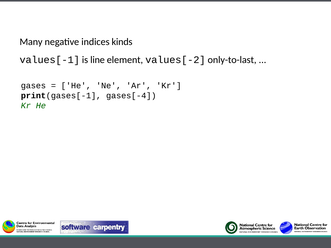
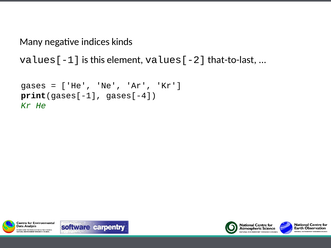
line: line -> this
only-to-last: only-to-last -> that-to-last
